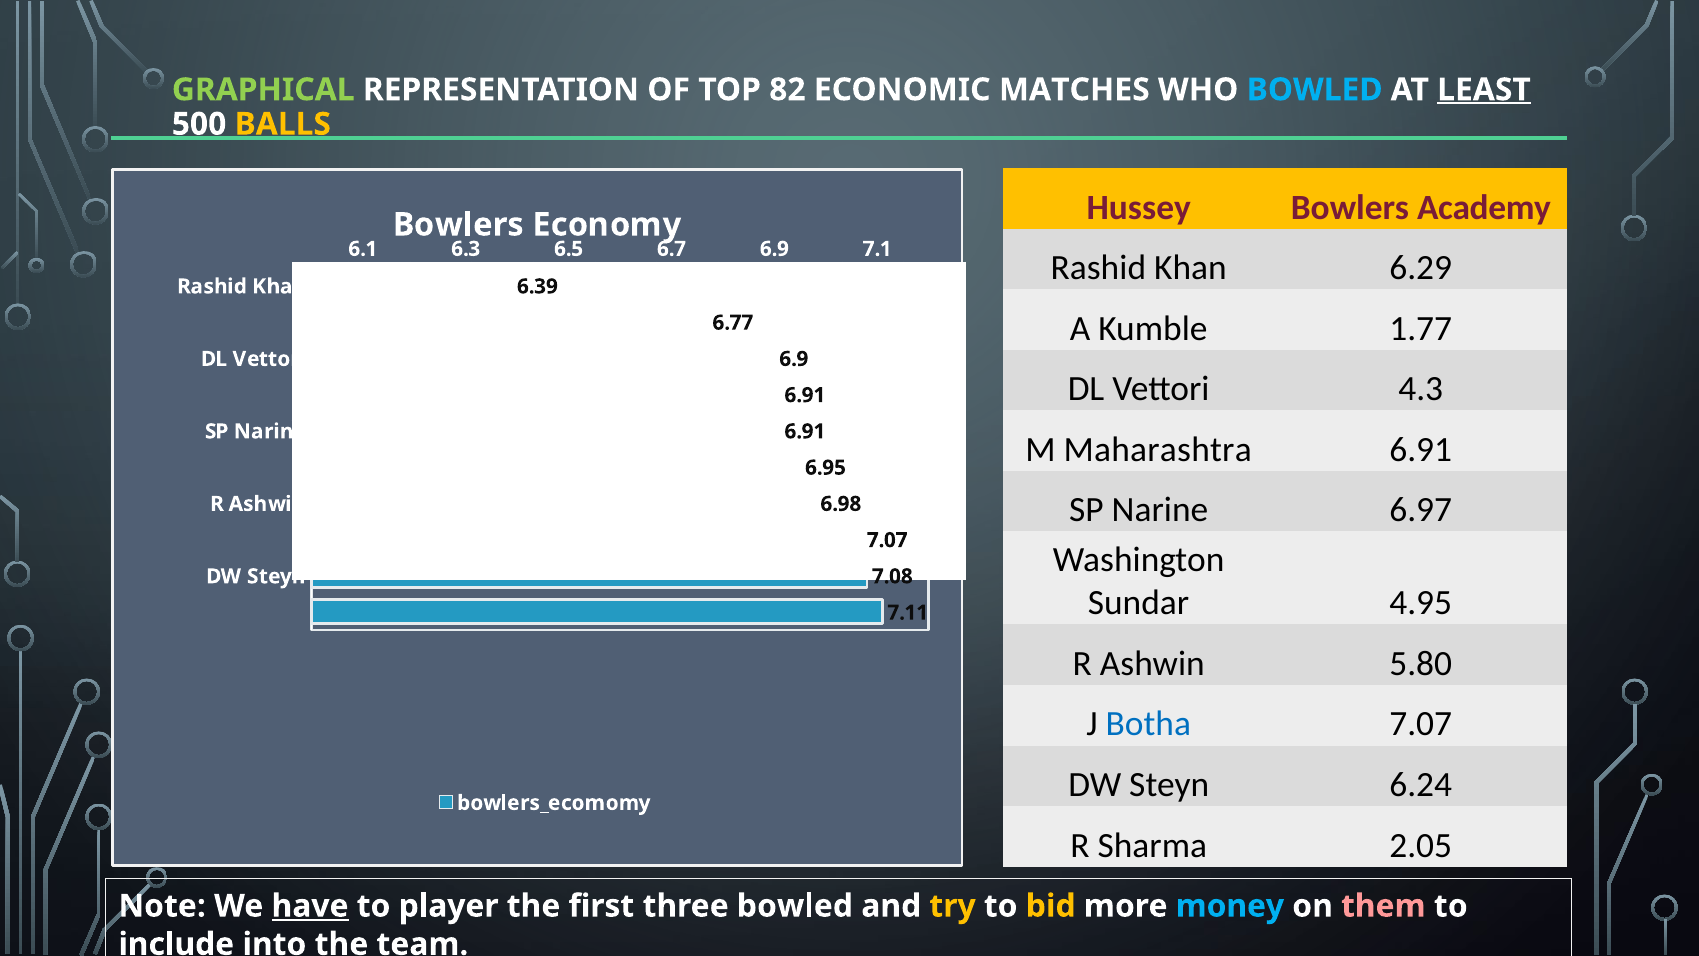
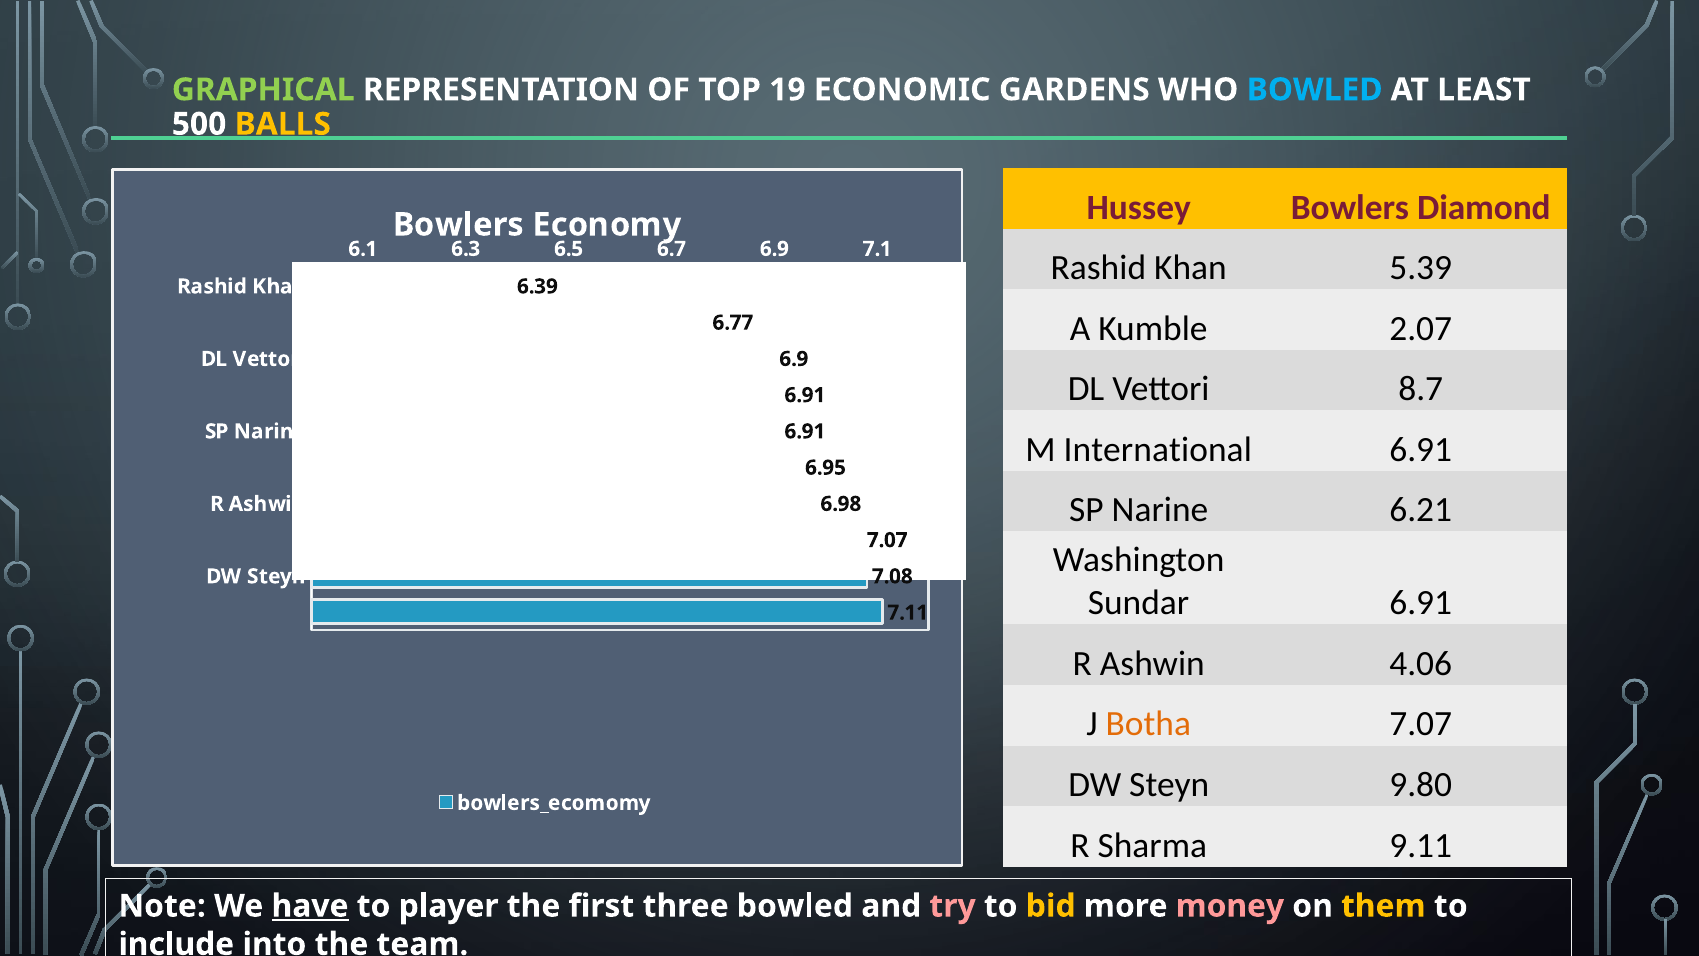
82: 82 -> 19
MATCHES: MATCHES -> GARDENS
LEAST underline: present -> none
Academy: Academy -> Diamond
6.29: 6.29 -> 5.39
1.77: 1.77 -> 2.07
4.3: 4.3 -> 8.7
Maharashtra: Maharashtra -> International
6.97: 6.97 -> 6.21
Sundar 4.95: 4.95 -> 6.91
5.80: 5.80 -> 4.06
Botha colour: blue -> orange
6.24: 6.24 -> 9.80
2.05: 2.05 -> 9.11
try colour: yellow -> pink
money colour: light blue -> pink
them colour: pink -> yellow
